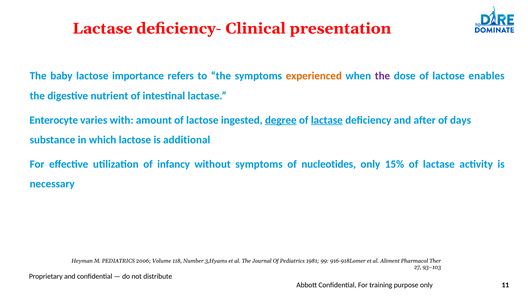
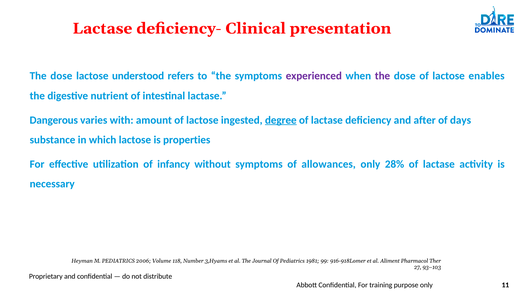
baby at (61, 76): baby -> dose
importance: importance -> understood
experienced colour: orange -> purple
Enterocyte: Enterocyte -> Dangerous
lactase at (327, 120) underline: present -> none
additional: additional -> properties
nucleotides: nucleotides -> allowances
15%: 15% -> 28%
